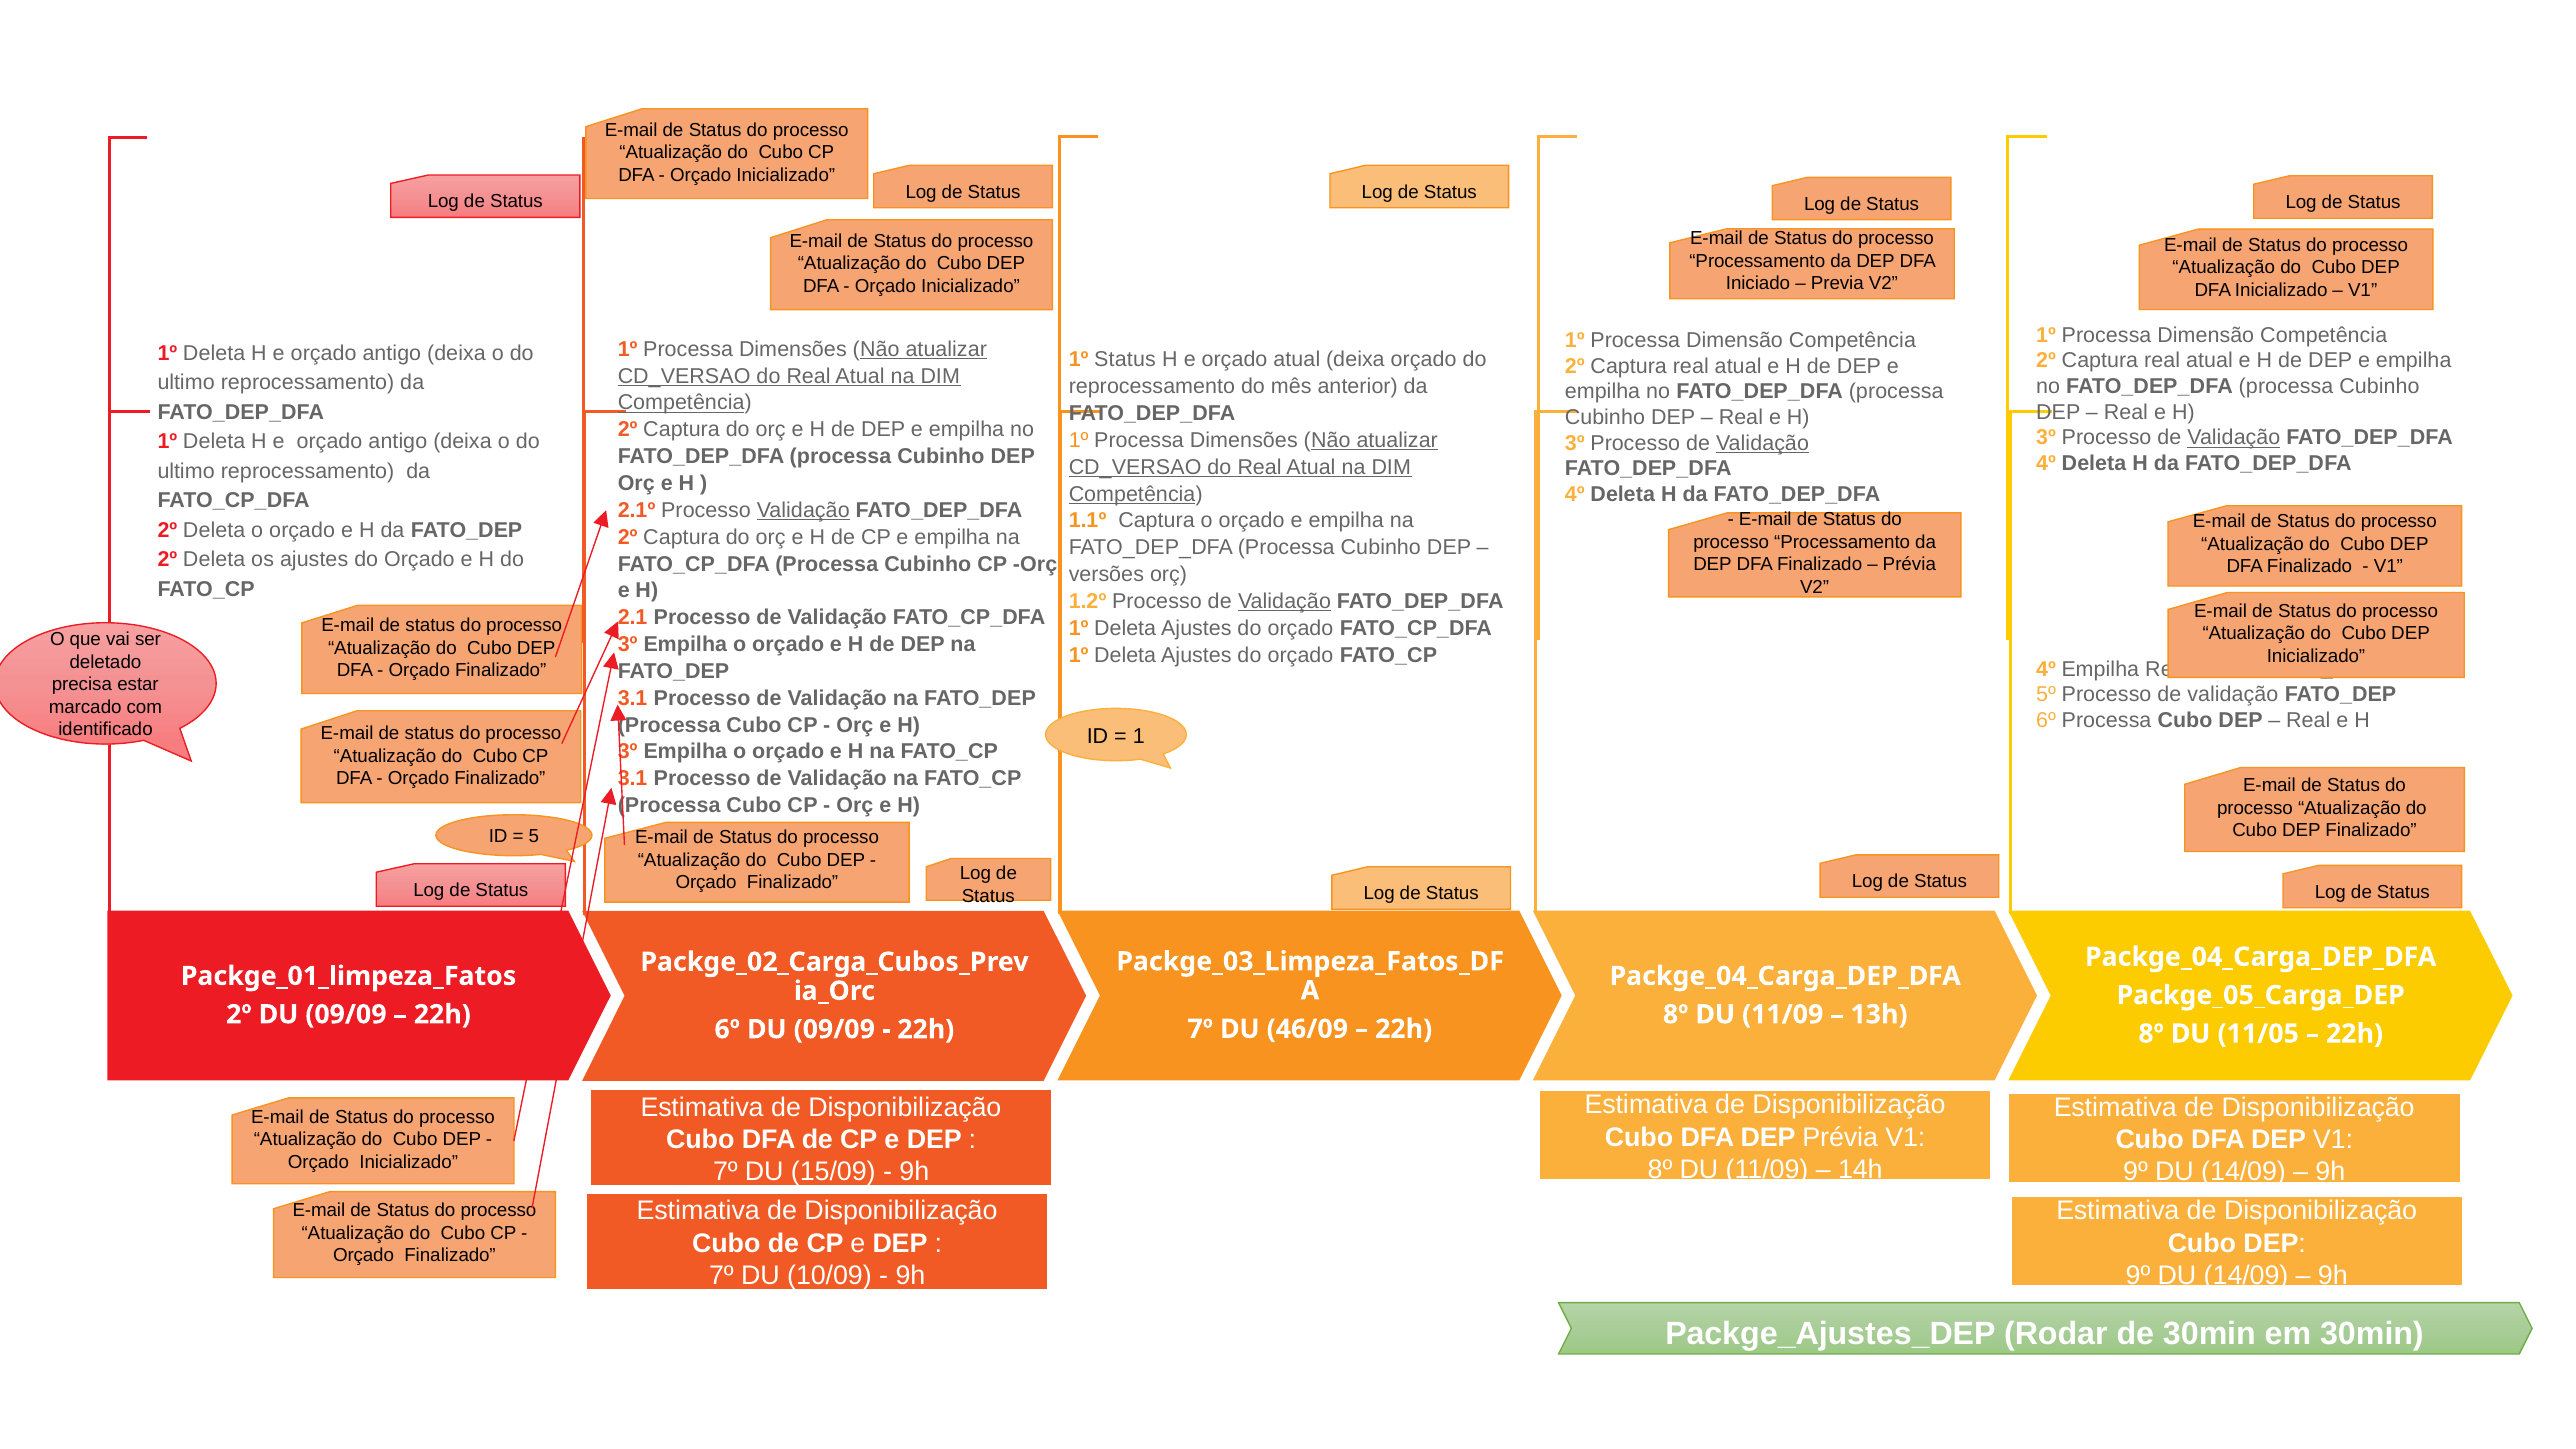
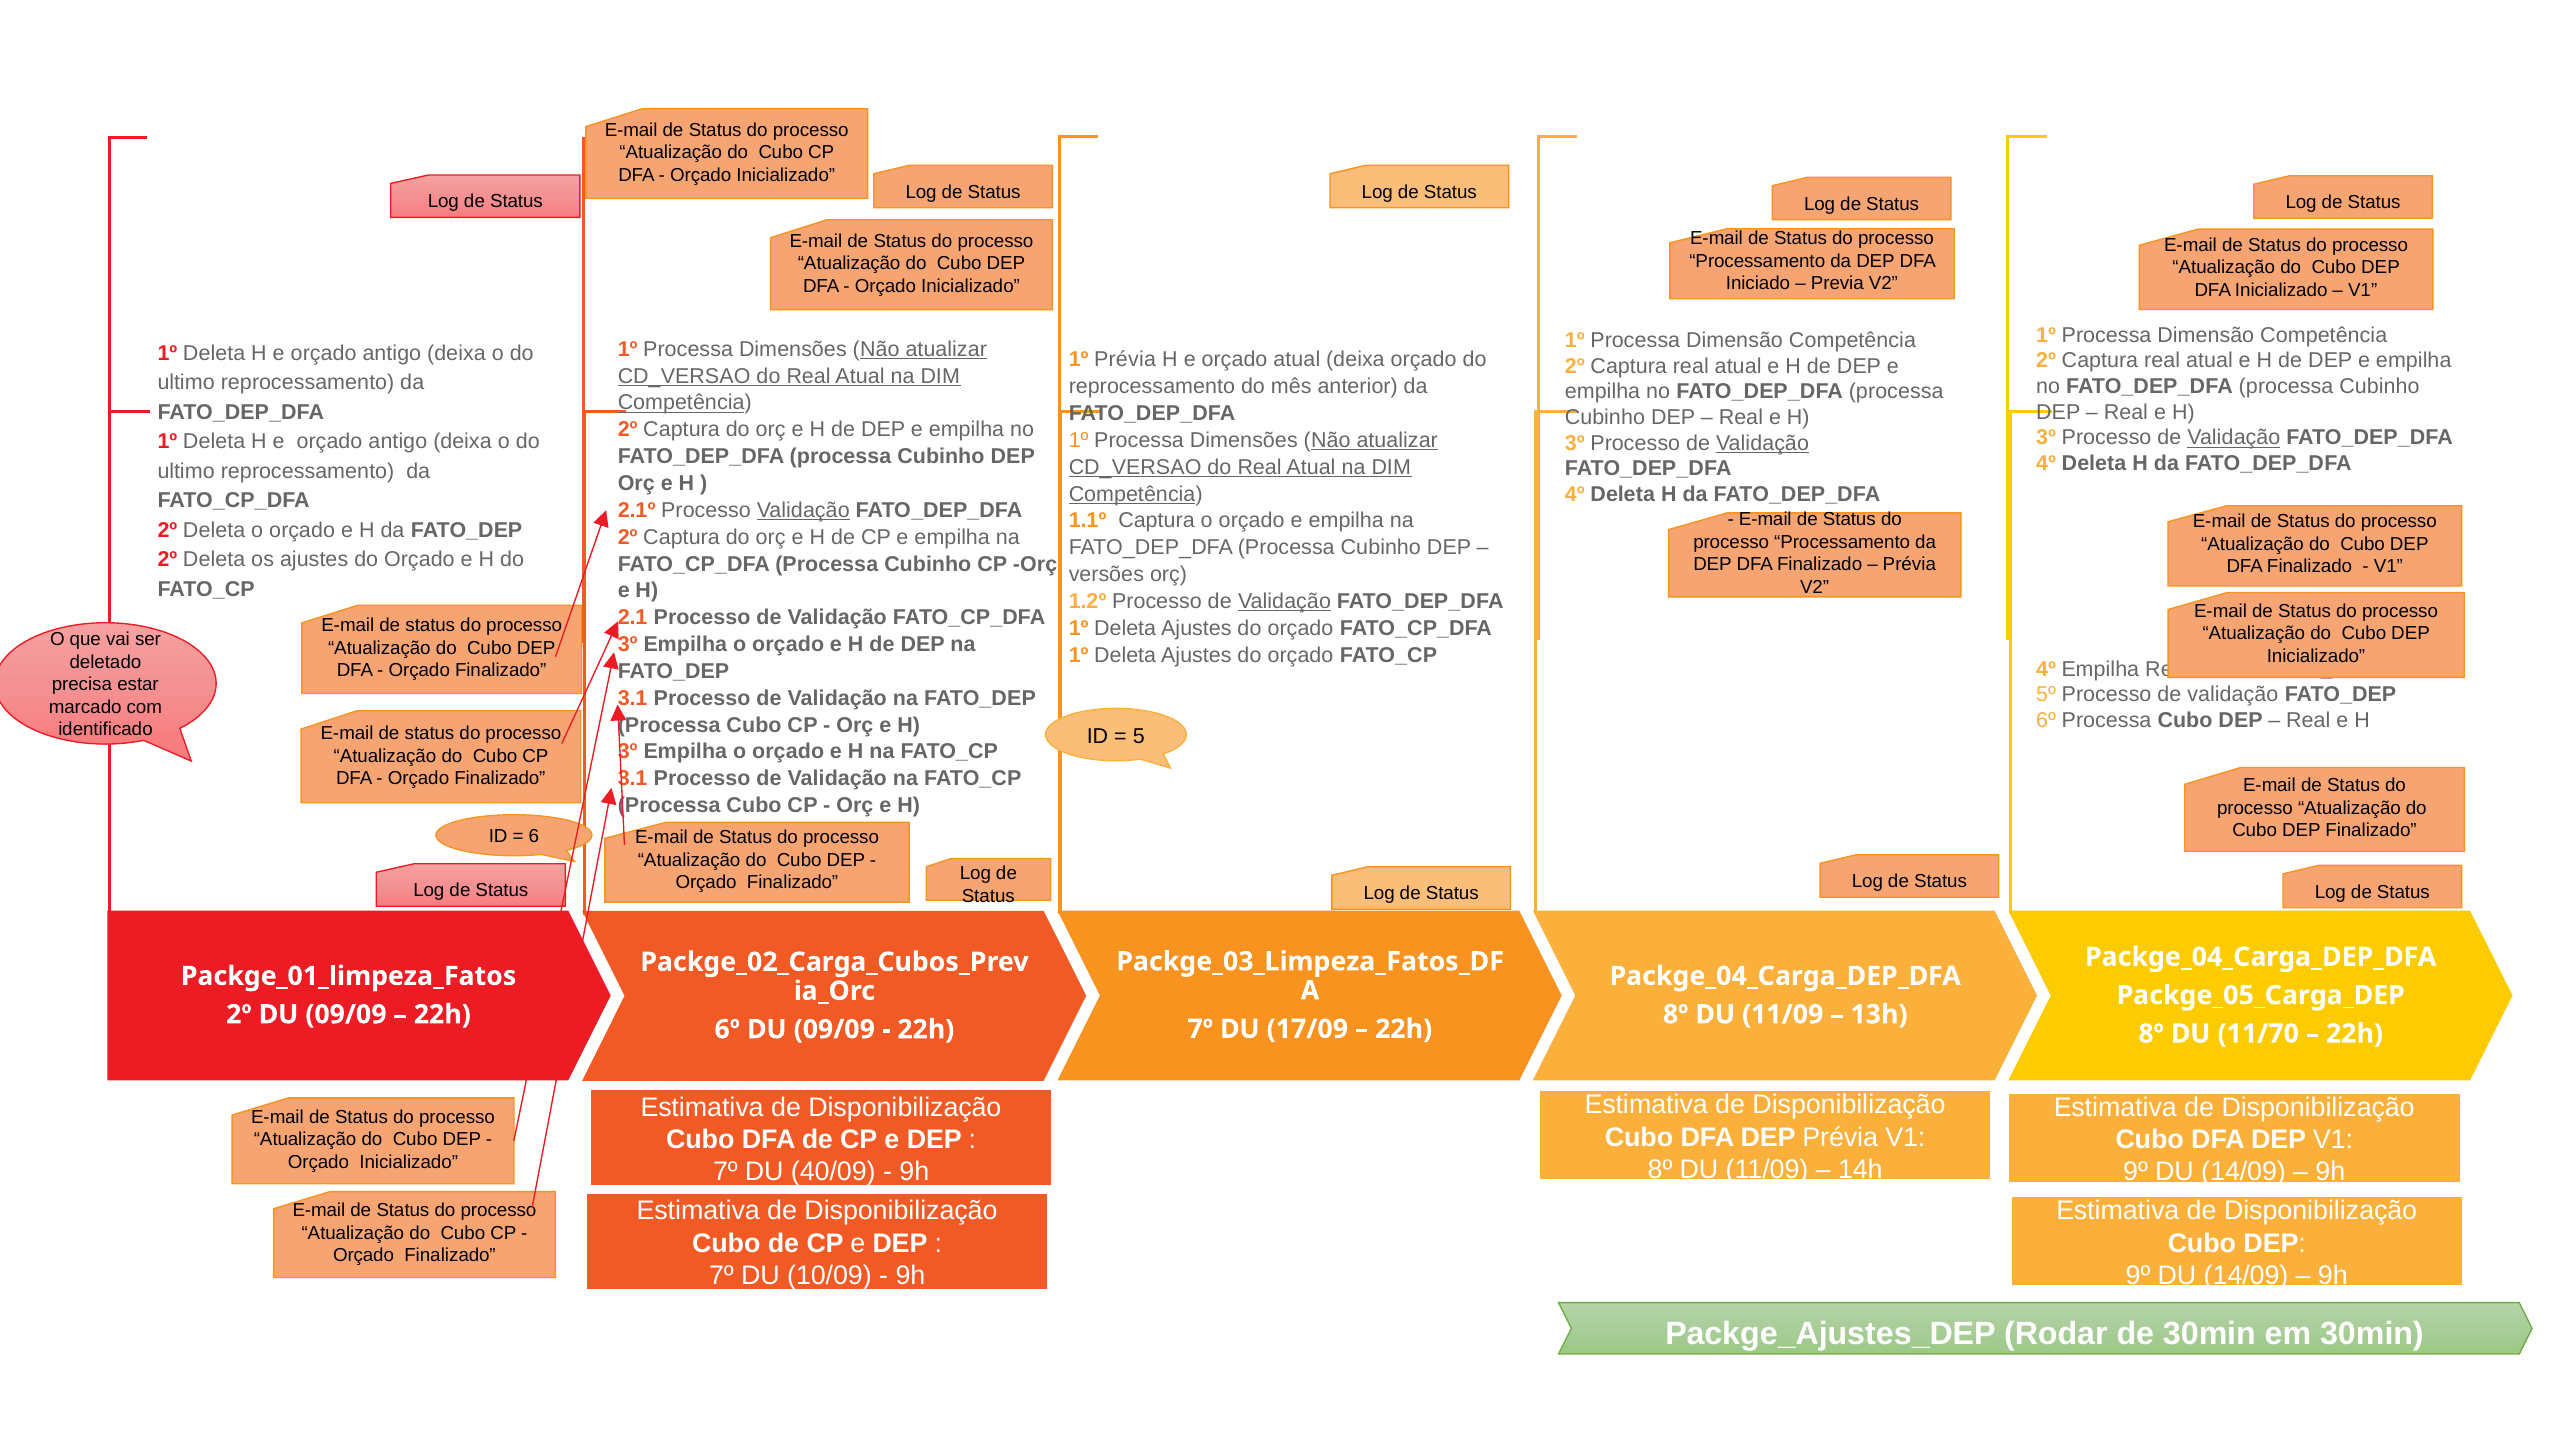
Status at (1125, 360): Status -> Prévia
1: 1 -> 5
5: 5 -> 6
46/09: 46/09 -> 17/09
11/05: 11/05 -> 11/70
15/09: 15/09 -> 40/09
